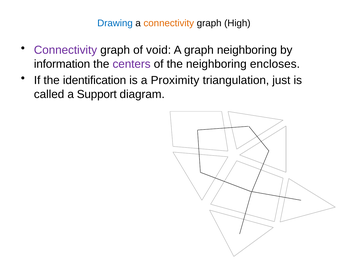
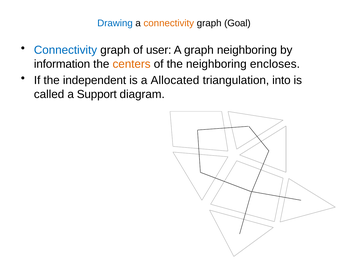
High: High -> Goal
Connectivity at (66, 50) colour: purple -> blue
void: void -> user
centers colour: purple -> orange
identification: identification -> independent
Proximity: Proximity -> Allocated
just: just -> into
